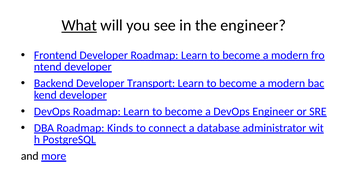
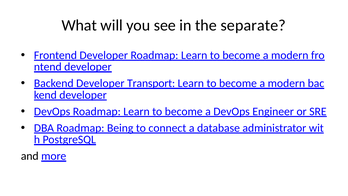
What underline: present -> none
the engineer: engineer -> separate
Kinds: Kinds -> Being
